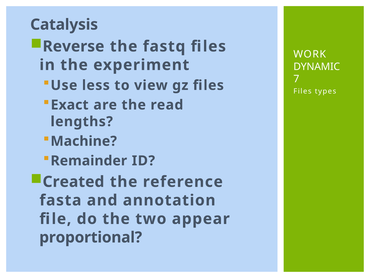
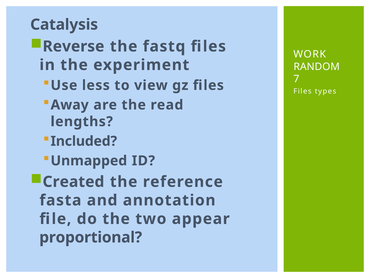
DYNAMIC: DYNAMIC -> RANDOM
Exact: Exact -> Away
Machine: Machine -> Included
Remainder: Remainder -> Unmapped
